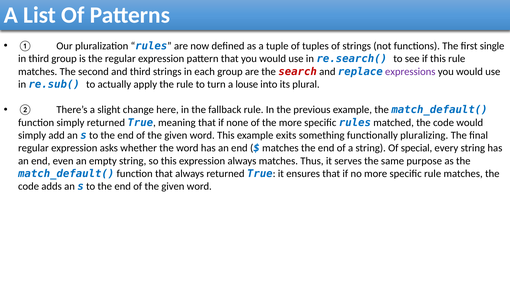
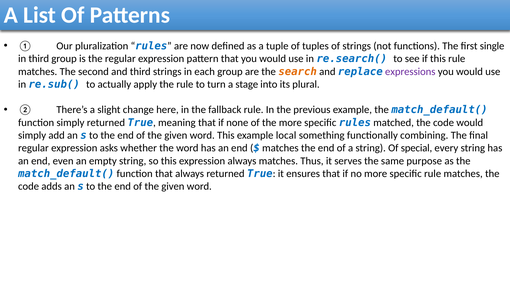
search colour: red -> orange
louse: louse -> stage
exits: exits -> local
pluralizing: pluralizing -> combining
